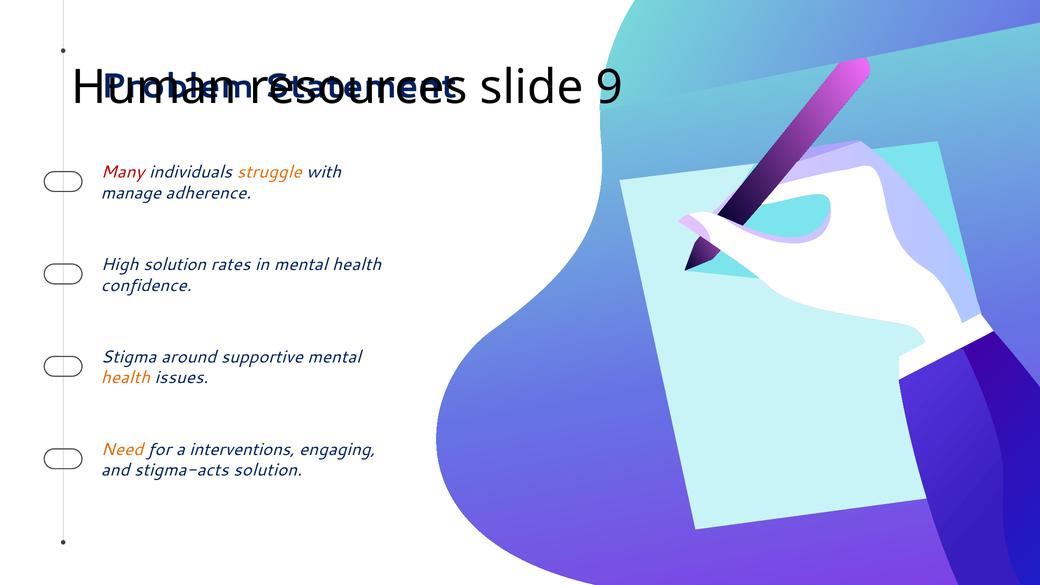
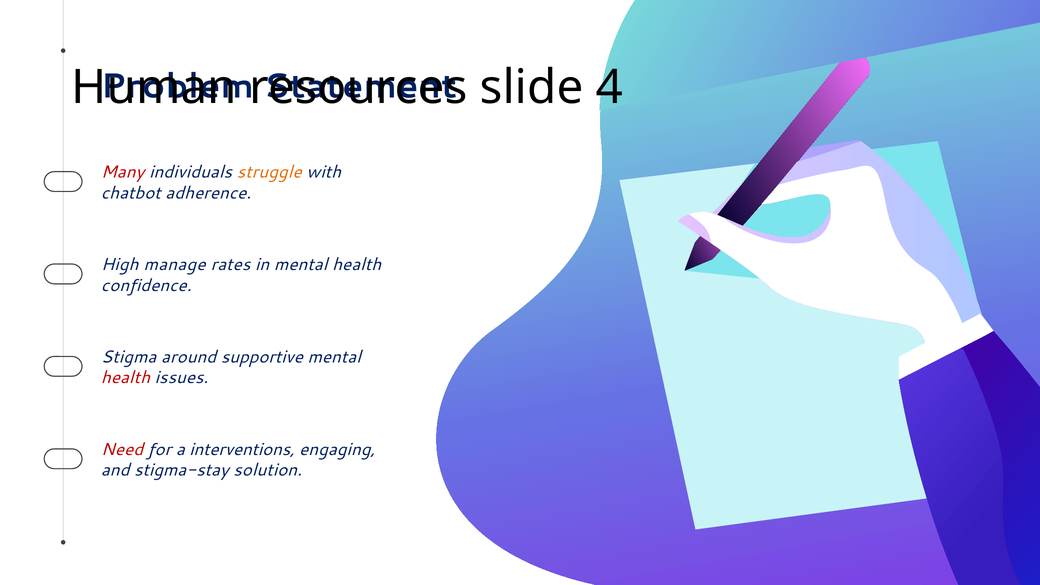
9: 9 -> 4
manage: manage -> chatbot
High solution: solution -> manage
health at (126, 378) colour: orange -> red
Need colour: orange -> red
stigma-acts: stigma-acts -> stigma-stay
